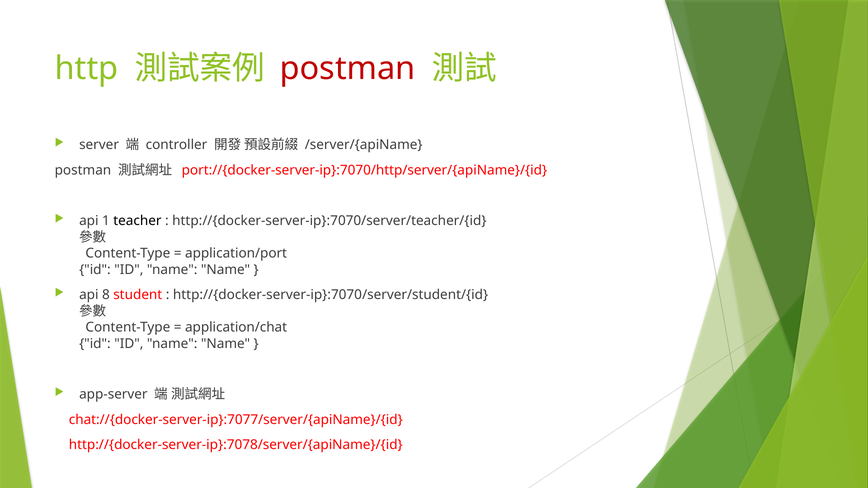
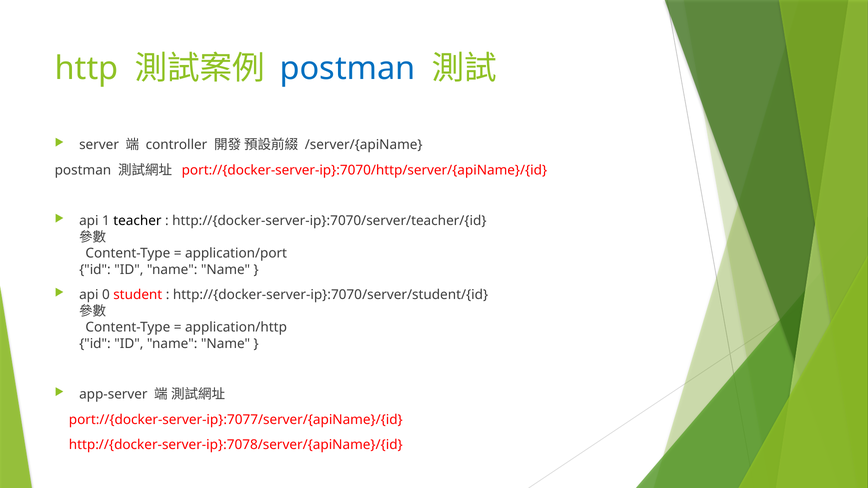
postman at (348, 68) colour: red -> blue
8: 8 -> 0
application/chat: application/chat -> application/http
chat://{docker-server-ip}:7077/server/{apiName}/{id: chat://{docker-server-ip}:7077/server/{apiName}/{id -> port://{docker-server-ip}:7077/server/{apiName}/{id
